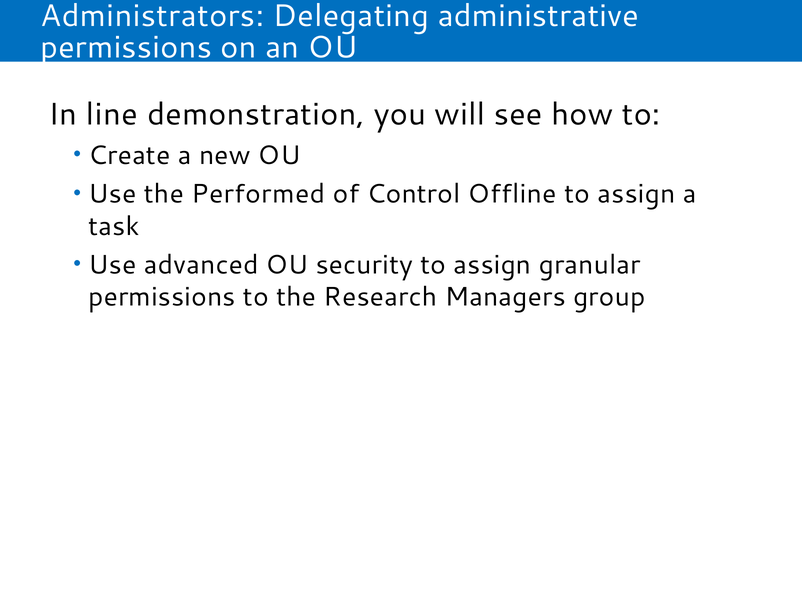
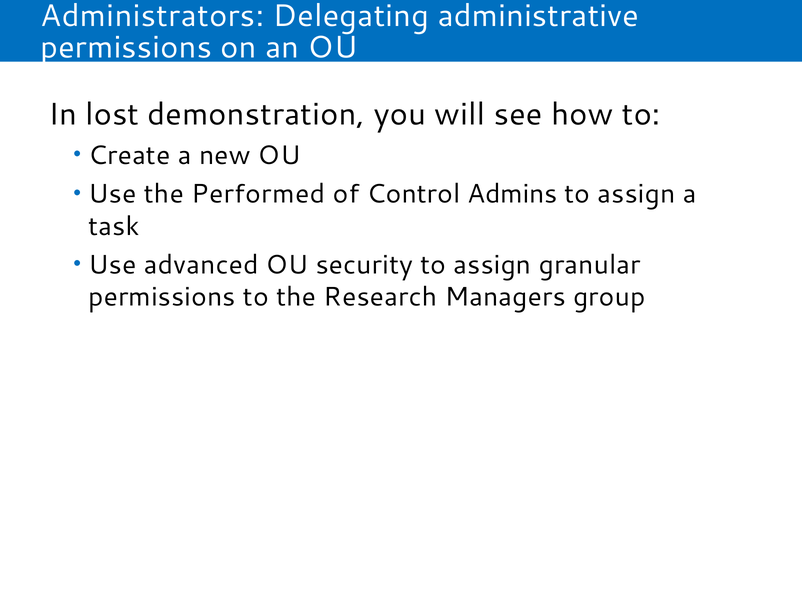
line: line -> lost
Offline: Offline -> Admins
